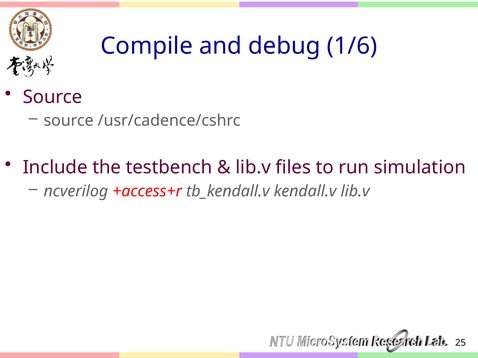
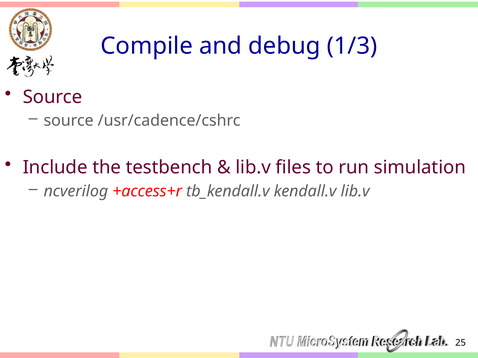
1/6: 1/6 -> 1/3
